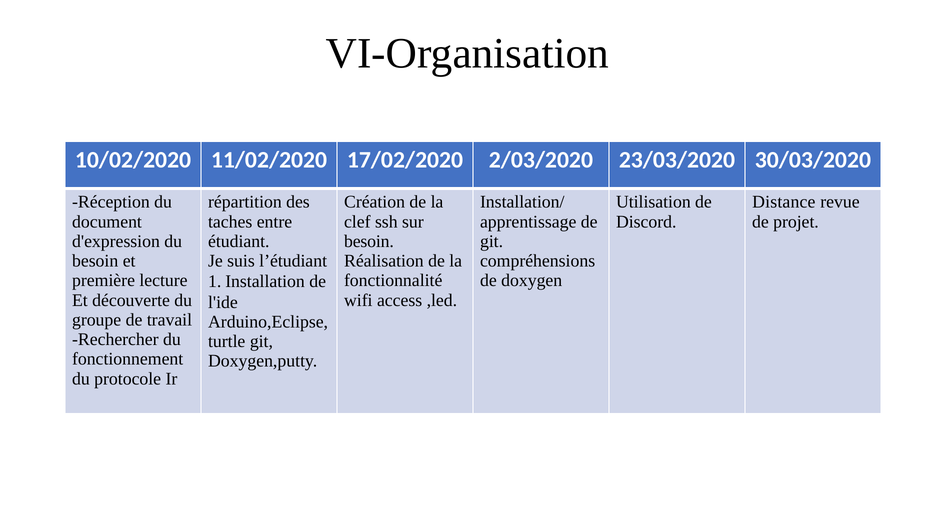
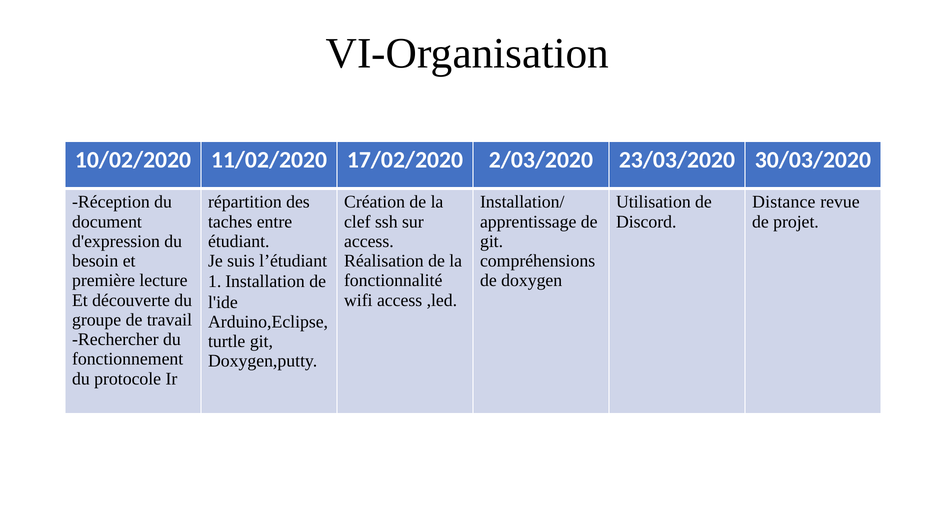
besoin at (369, 241): besoin -> access
